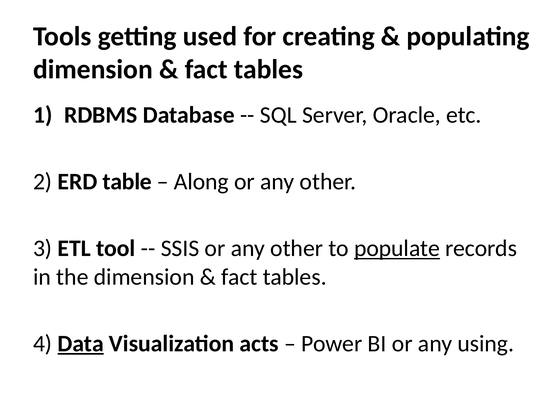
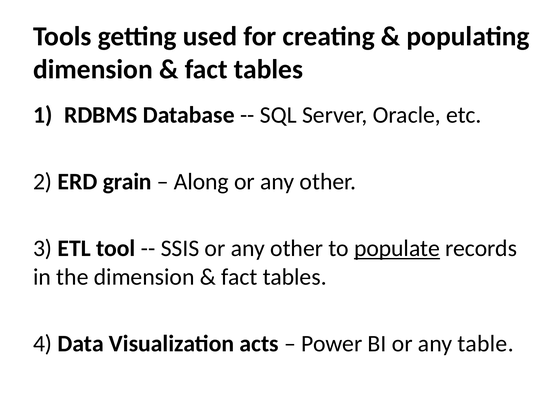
table: table -> grain
Data underline: present -> none
using: using -> table
